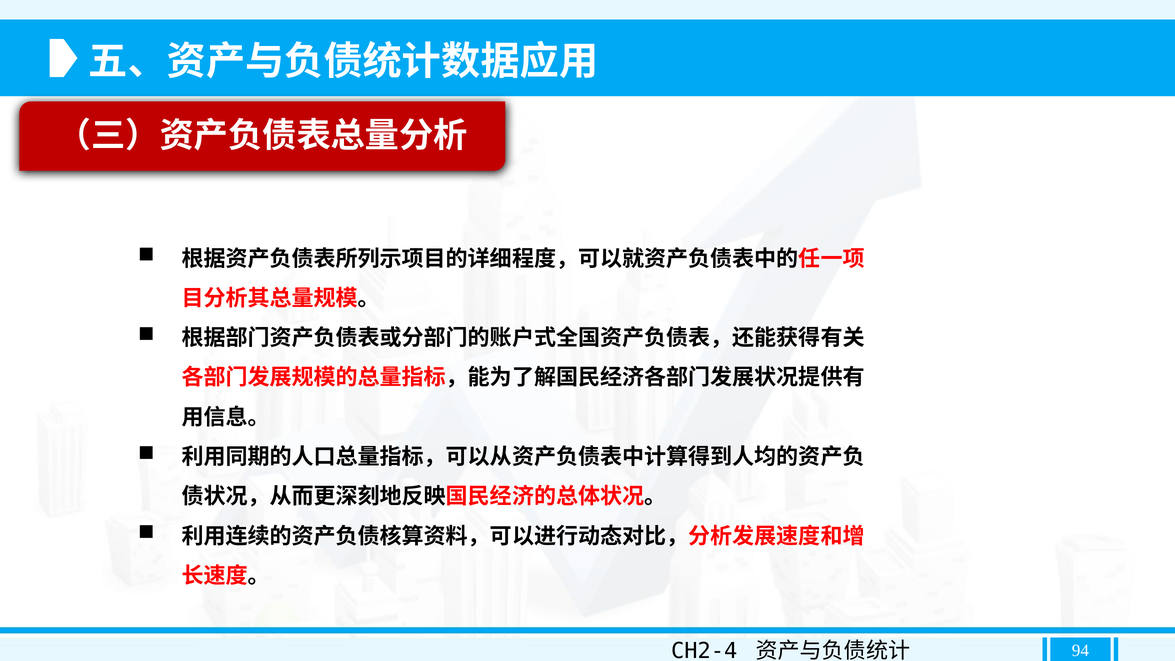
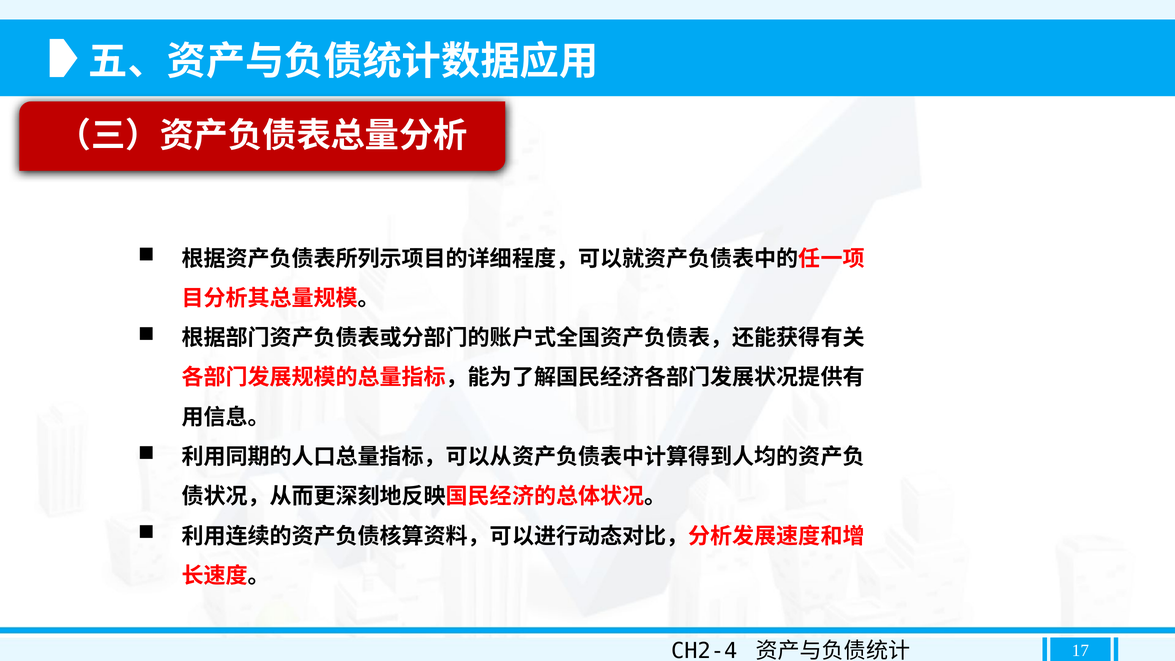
94: 94 -> 17
